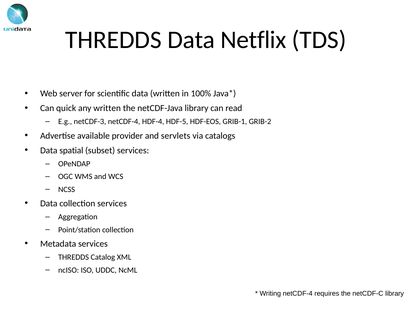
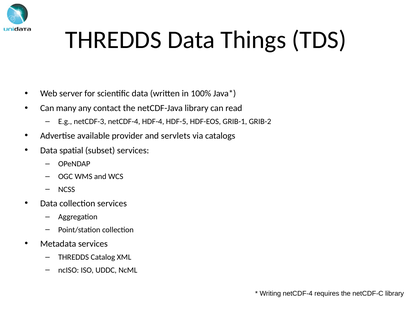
Netflix: Netflix -> Things
quick: quick -> many
any written: written -> contact
